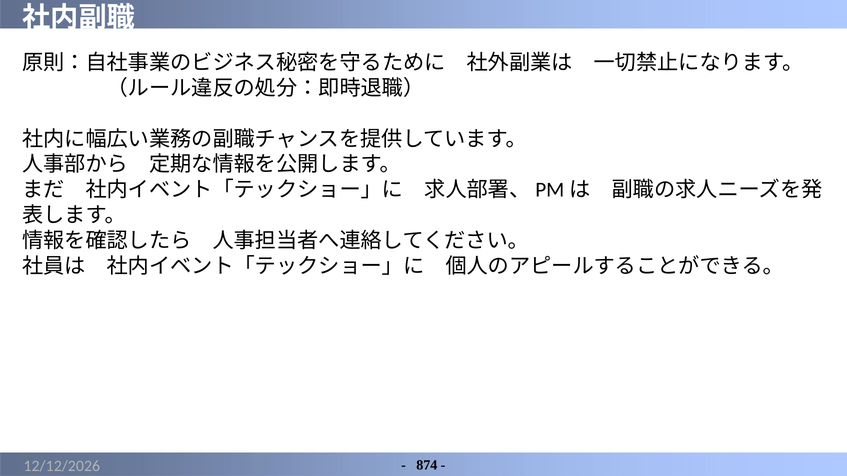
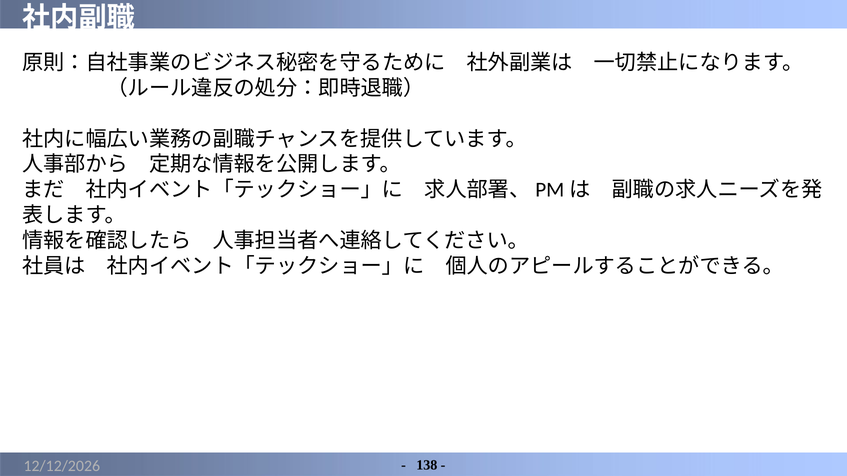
874: 874 -> 138
